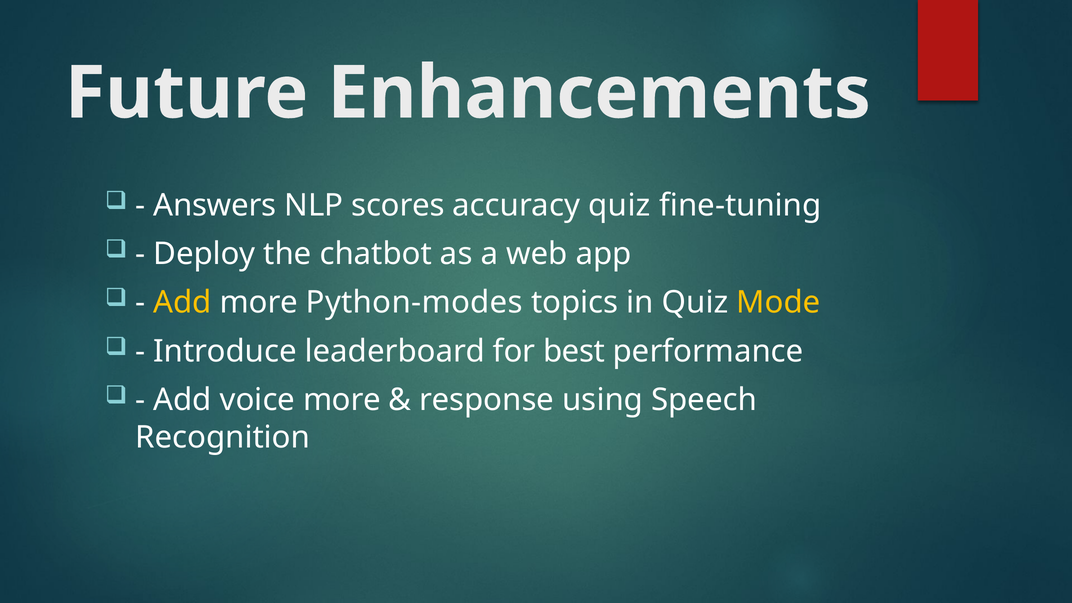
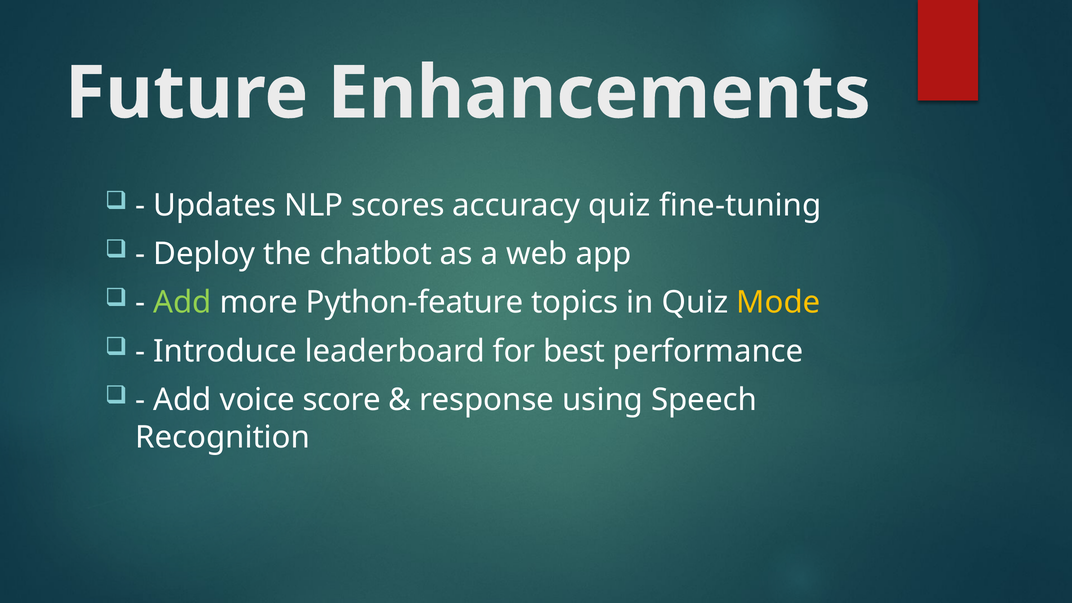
Answers: Answers -> Updates
Add at (183, 303) colour: yellow -> light green
Python-modes: Python-modes -> Python-feature
voice more: more -> score
